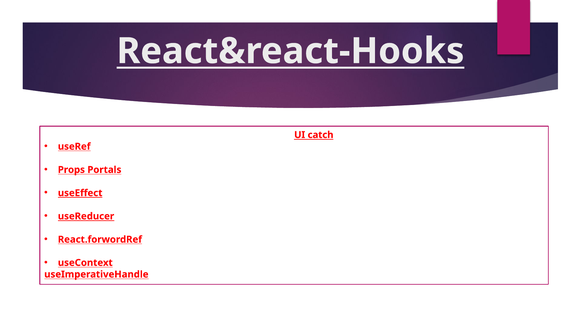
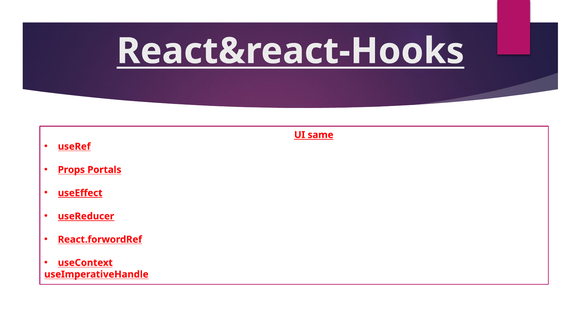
catch: catch -> same
